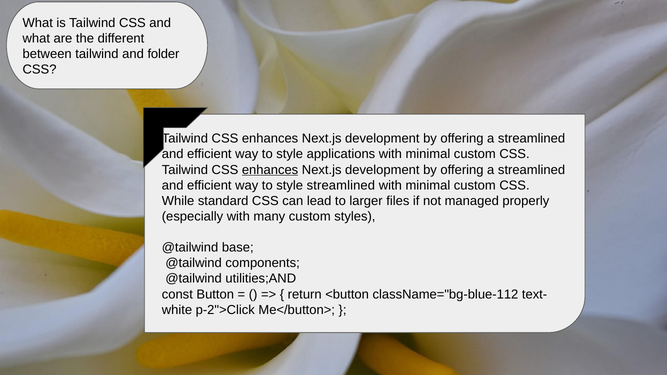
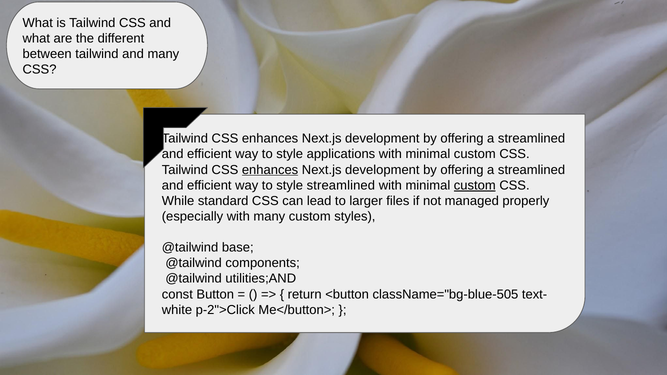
and folder: folder -> many
custom at (475, 185) underline: none -> present
className="bg-blue-112: className="bg-blue-112 -> className="bg-blue-505
